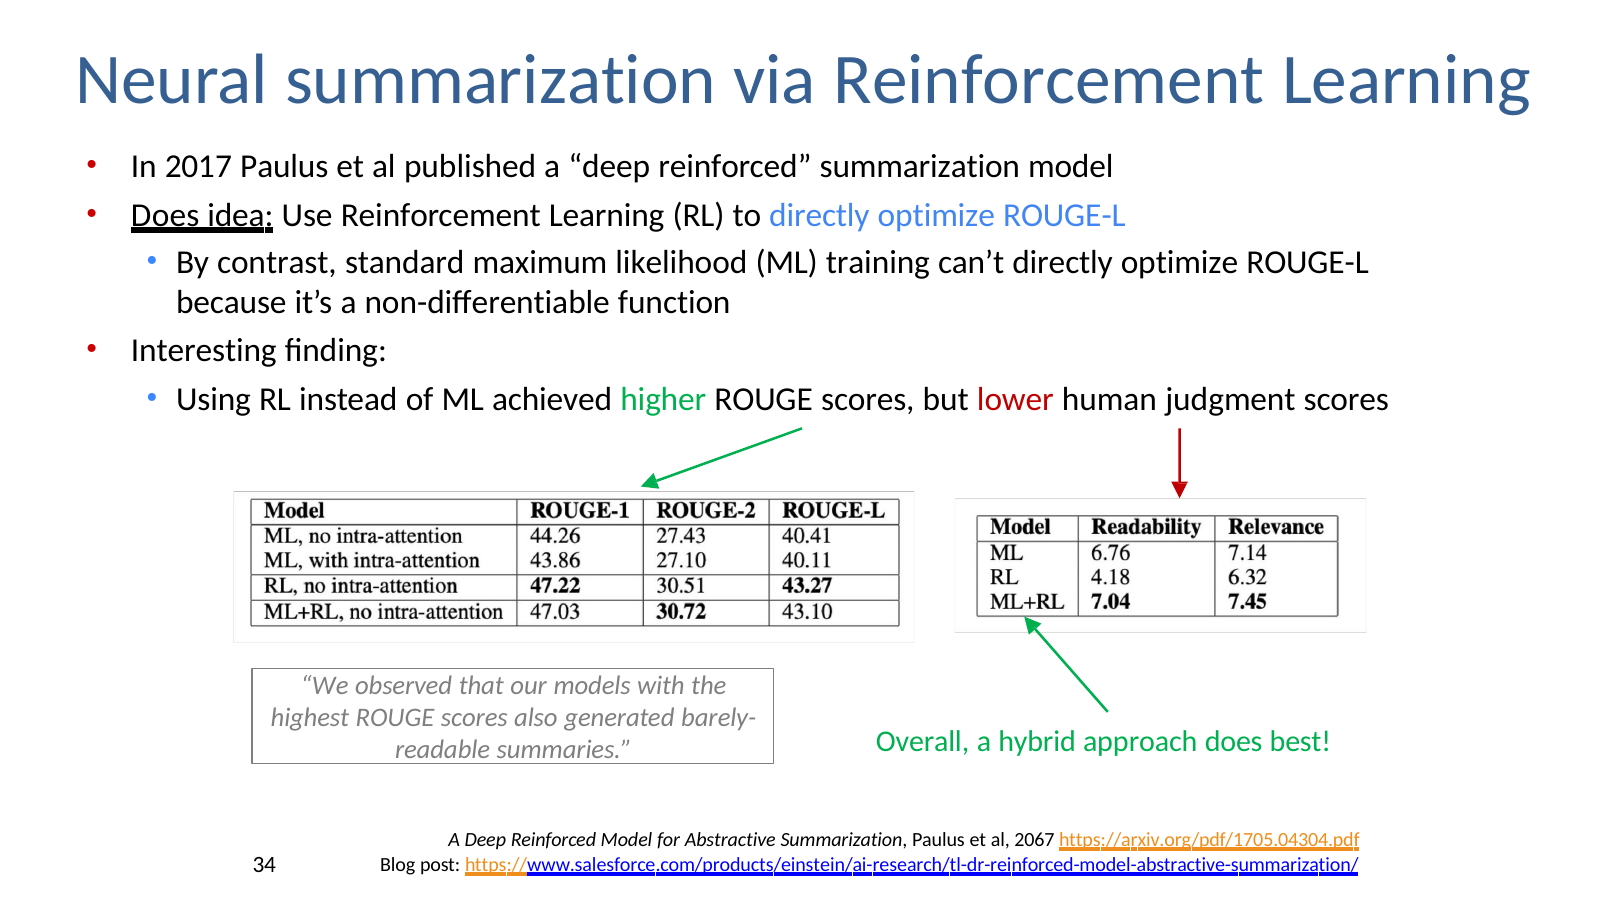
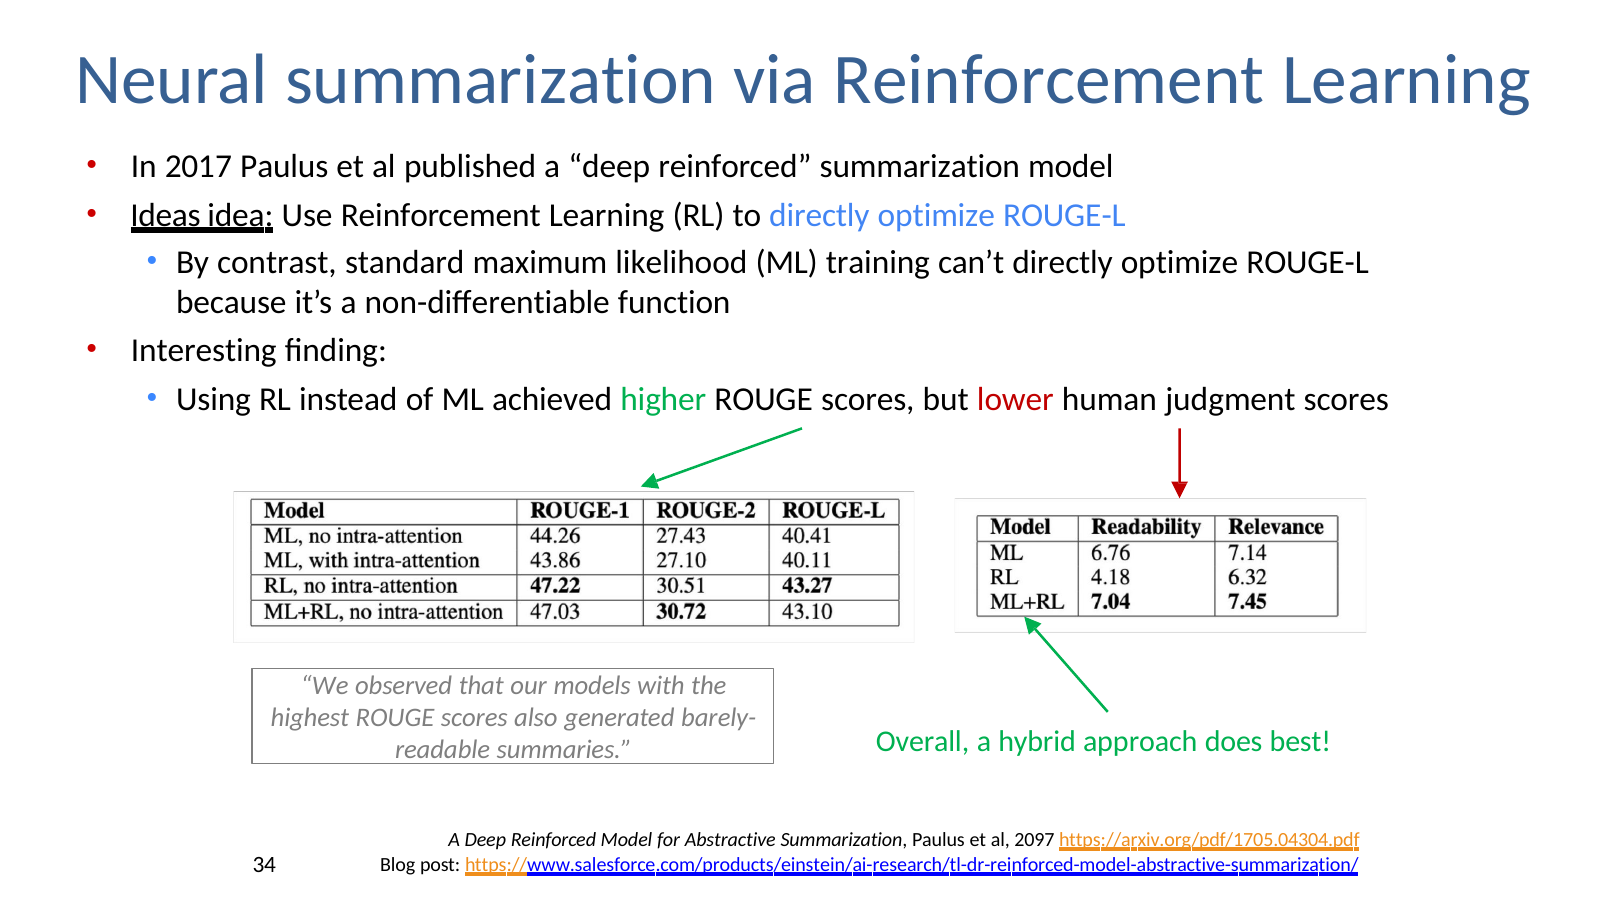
Does at (165, 216): Does -> Ideas
2067: 2067 -> 2097
